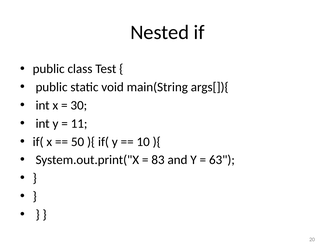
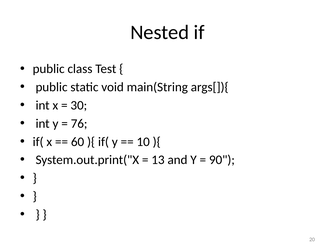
11: 11 -> 76
50: 50 -> 60
83: 83 -> 13
63: 63 -> 90
